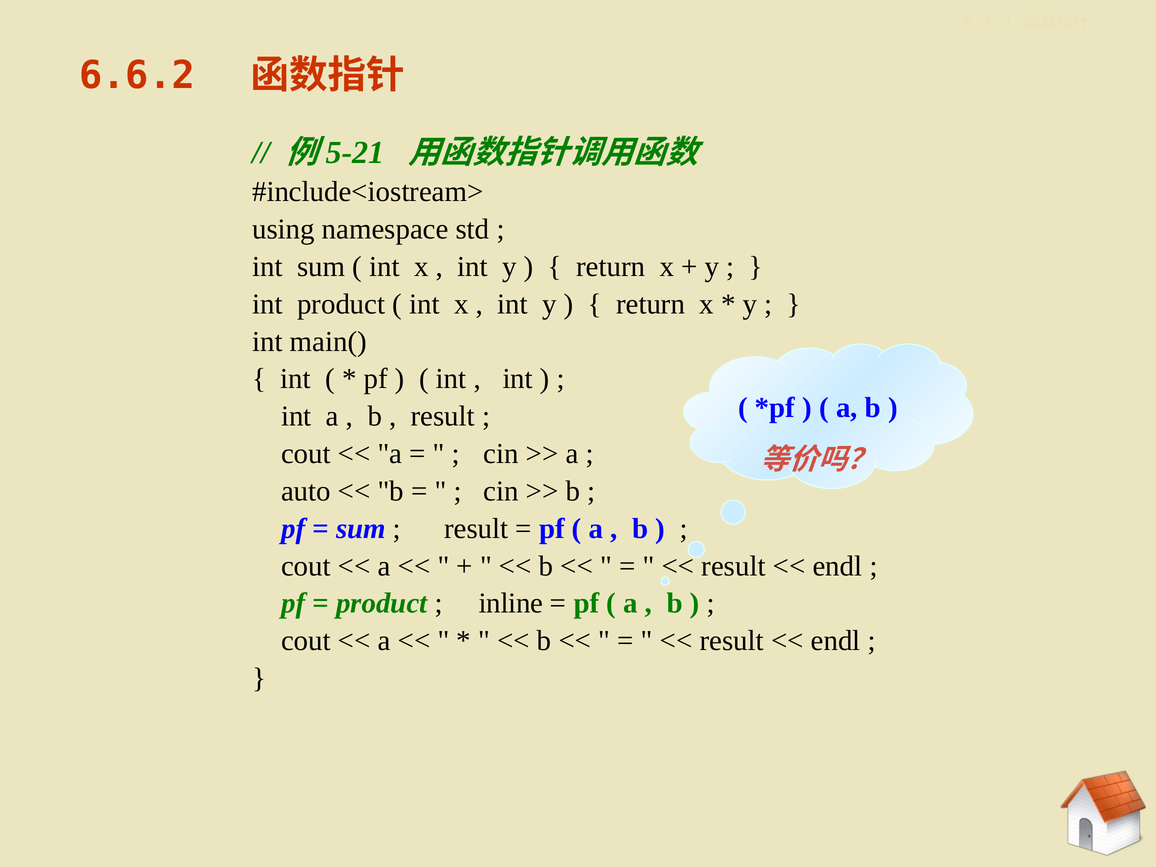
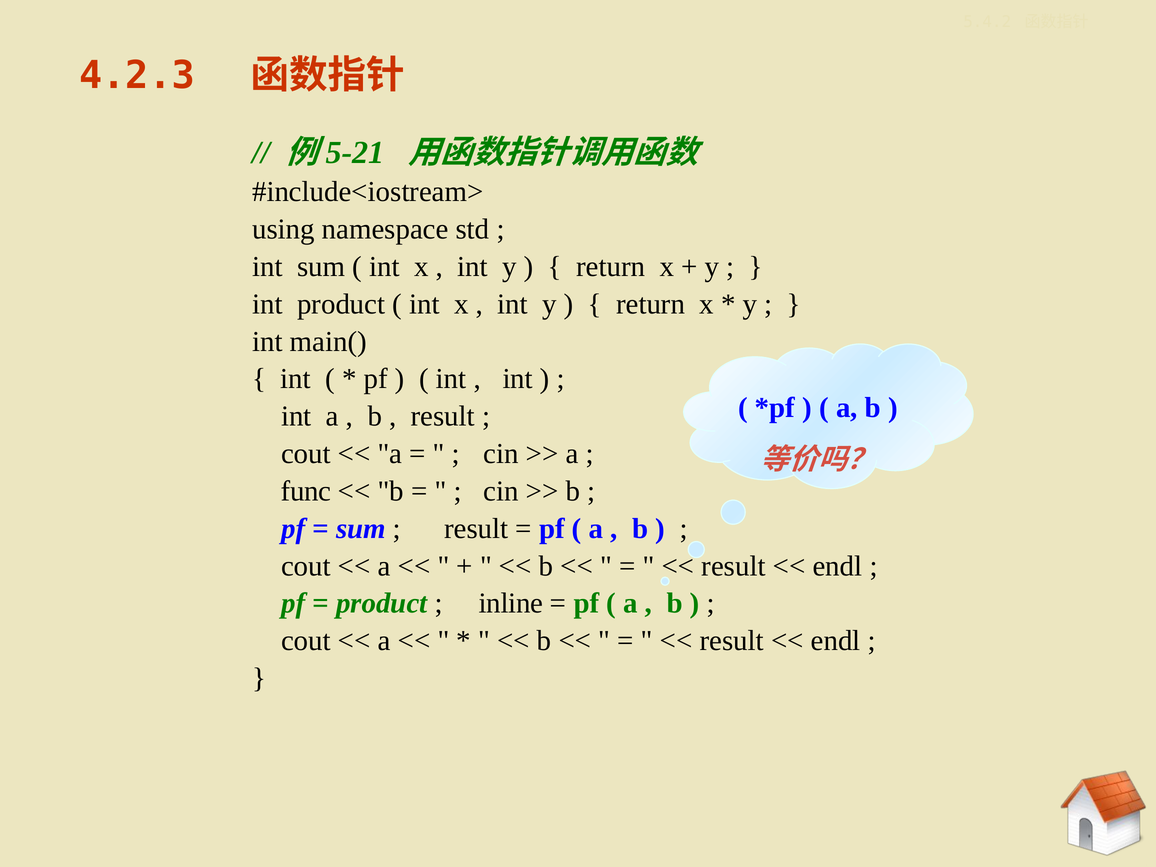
6.6.2: 6.6.2 -> 4.2.3
auto: auto -> func
